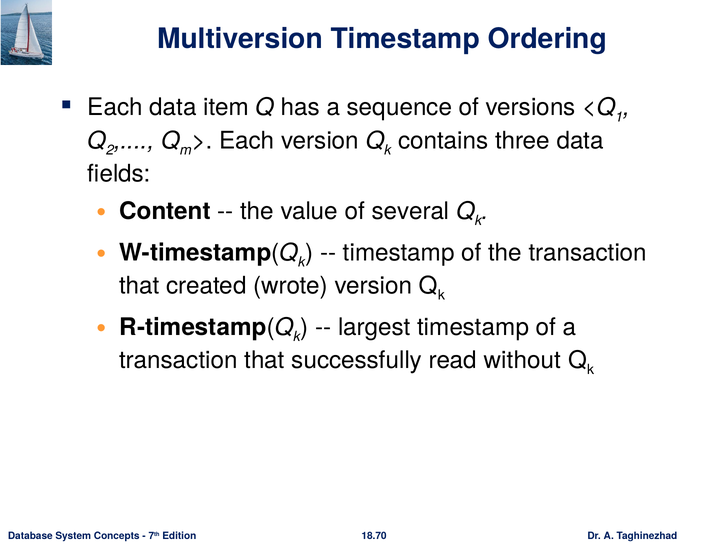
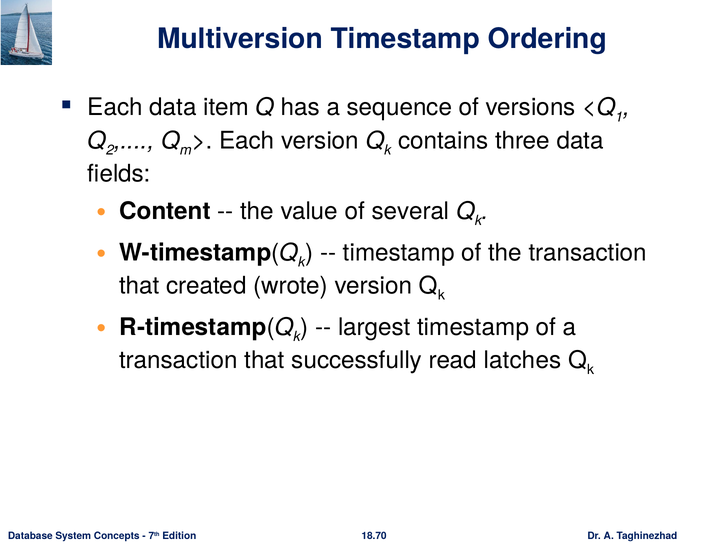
without: without -> latches
